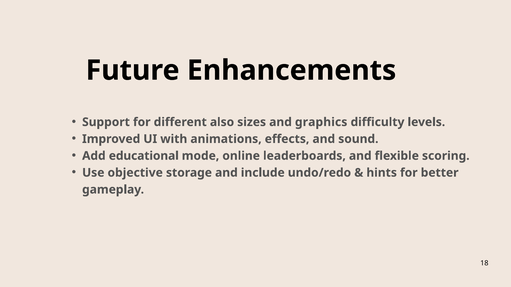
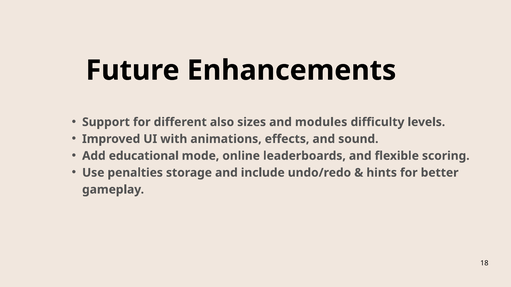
graphics: graphics -> modules
objective: objective -> penalties
